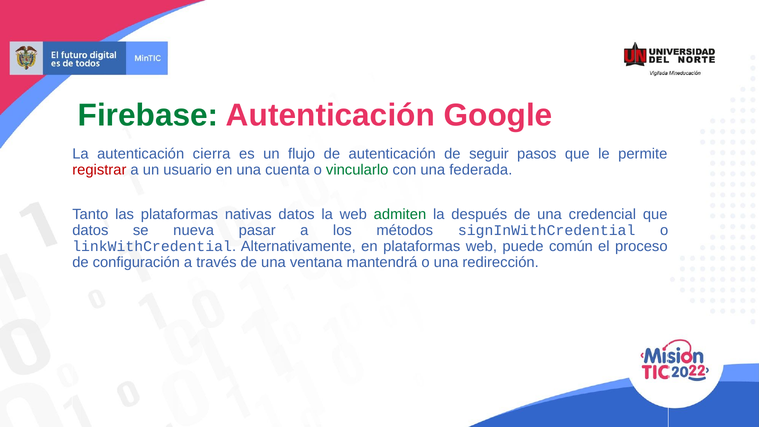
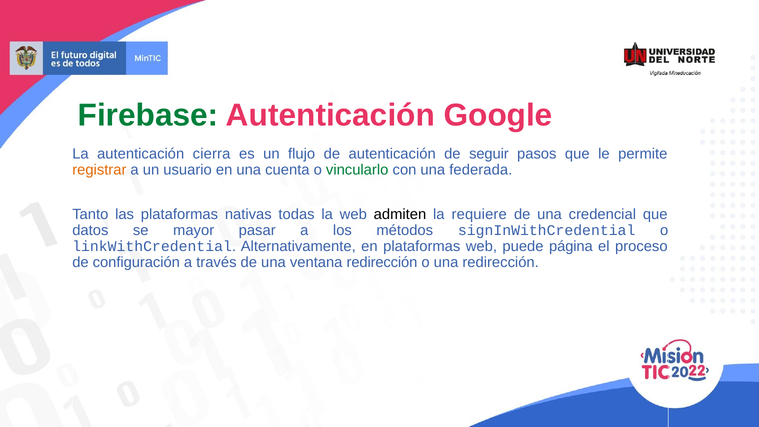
registrar colour: red -> orange
nativas datos: datos -> todas
admiten colour: green -> black
después: después -> requiere
nueva: nueva -> mayor
común: común -> página
ventana mantendrá: mantendrá -> redirección
